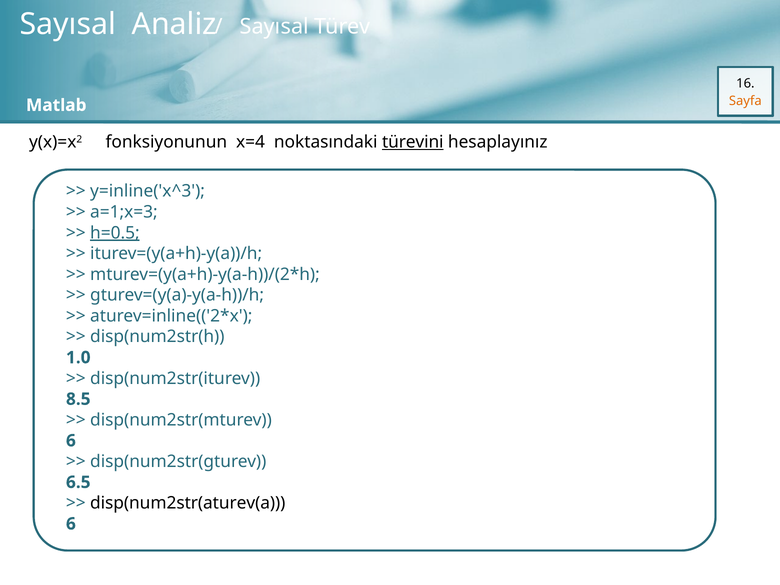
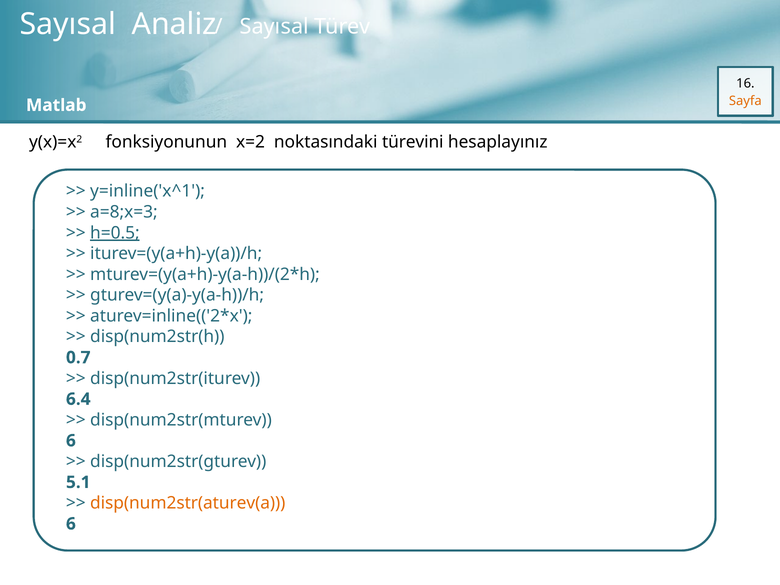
x=4: x=4 -> x=2
türevini underline: present -> none
y=inline('x^3: y=inline('x^3 -> y=inline('x^1
a=1;x=3: a=1;x=3 -> a=8;x=3
1.0: 1.0 -> 0.7
8.5: 8.5 -> 6.4
6.5: 6.5 -> 5.1
disp(num2str(aturev(a colour: black -> orange
